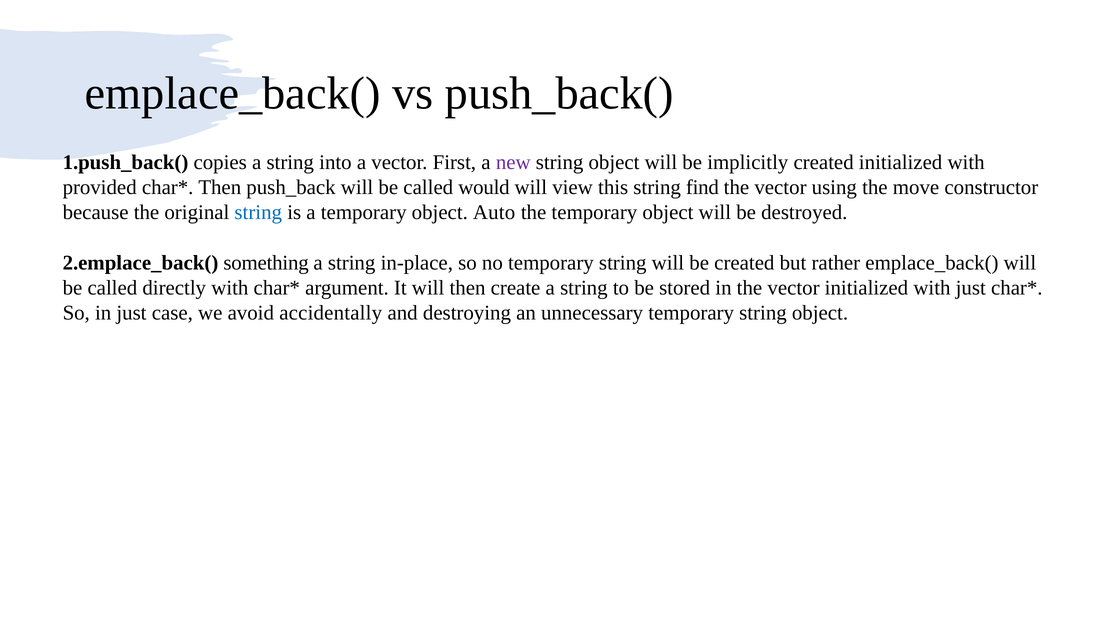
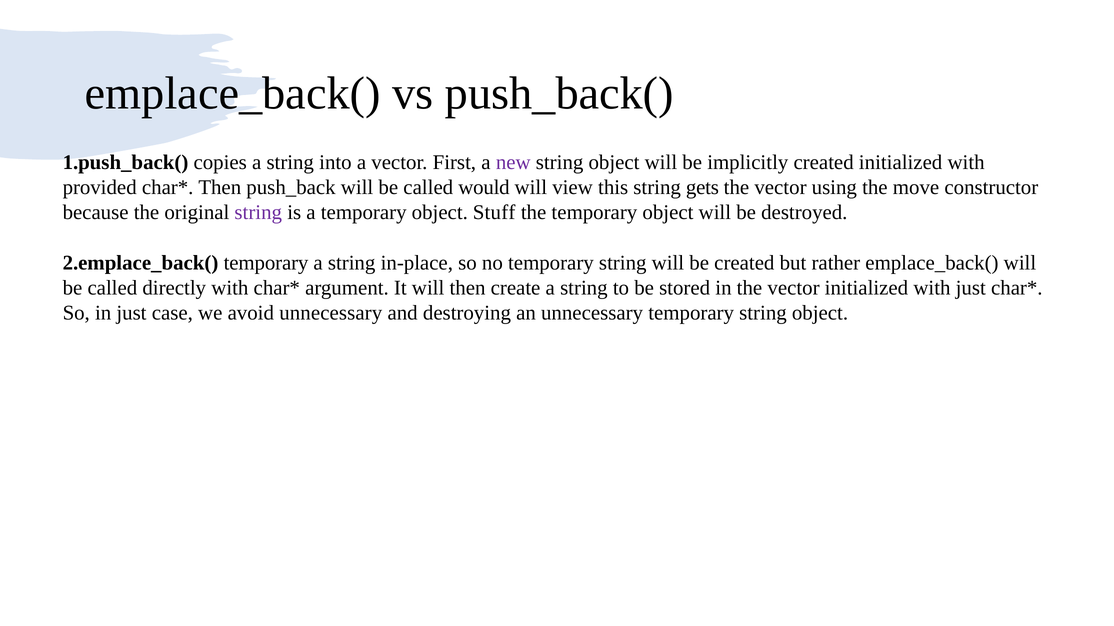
find: find -> gets
string at (258, 213) colour: blue -> purple
Auto: Auto -> Stuff
something at (266, 263): something -> temporary
avoid accidentally: accidentally -> unnecessary
